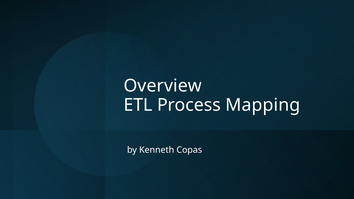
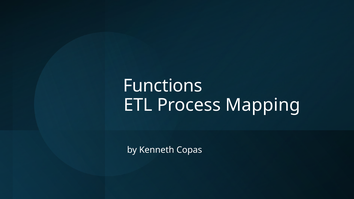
Overview: Overview -> Functions
